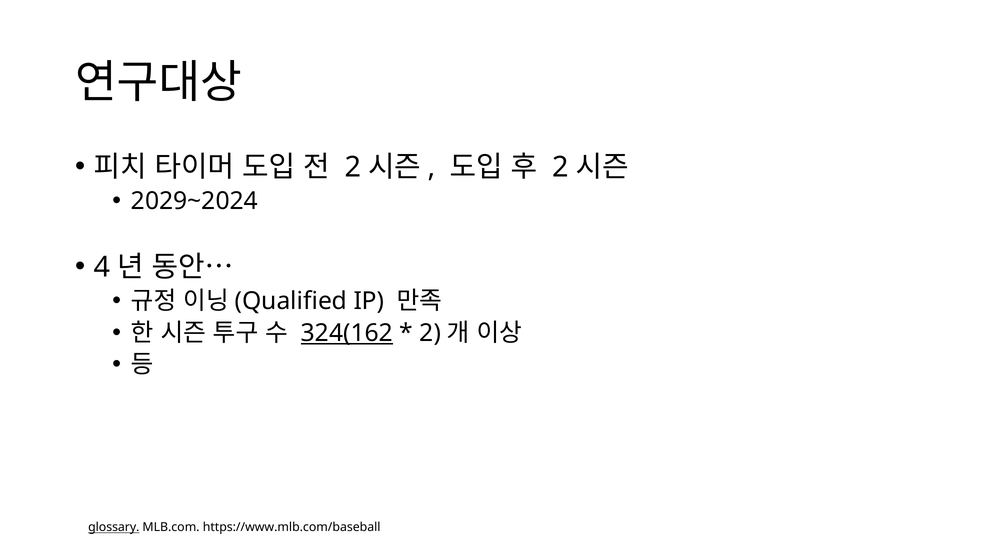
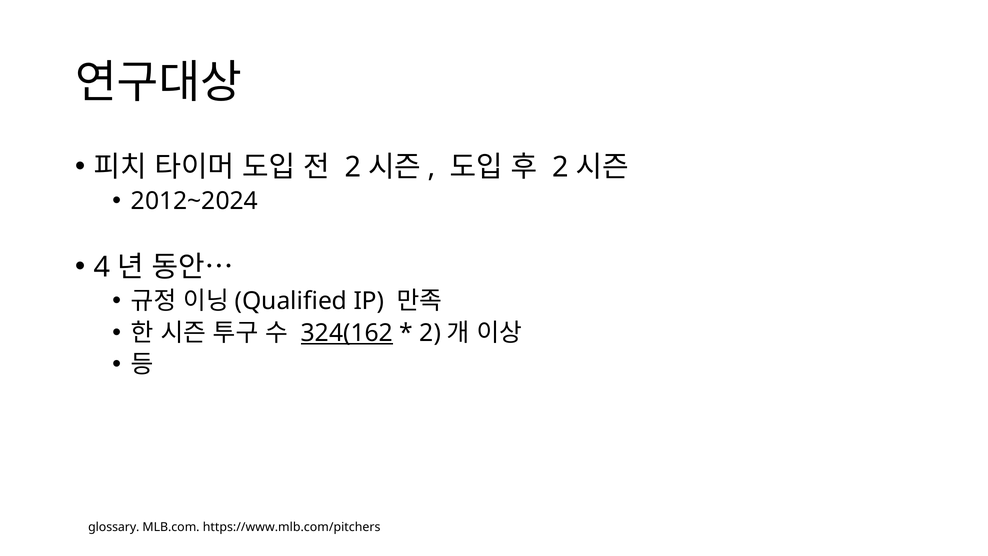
2029~2024: 2029~2024 -> 2012~2024
glossary underline: present -> none
https://www.mlb.com/baseball: https://www.mlb.com/baseball -> https://www.mlb.com/pitchers
